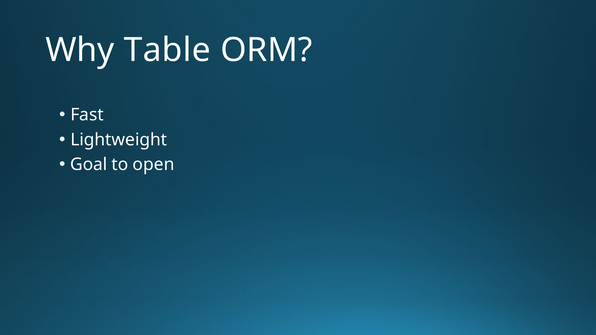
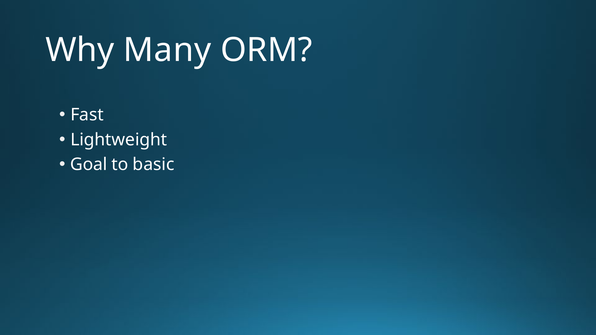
Table: Table -> Many
open: open -> basic
